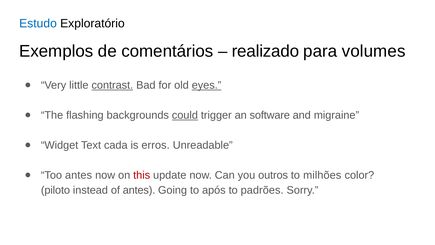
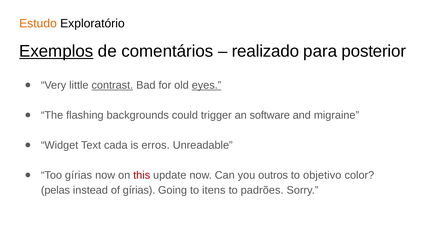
Estudo colour: blue -> orange
Exemplos underline: none -> present
volumes: volumes -> posterior
could underline: present -> none
Too antes: antes -> gírias
milhões: milhões -> objetivo
piloto: piloto -> pelas
of antes: antes -> gírias
após: após -> itens
